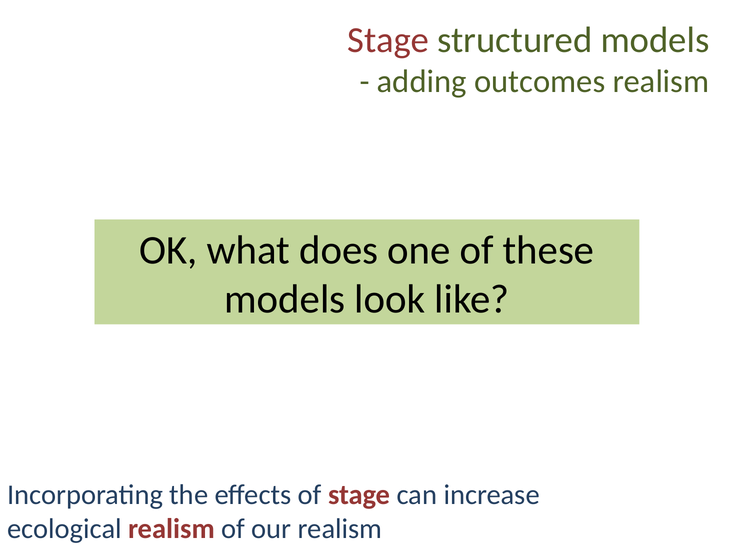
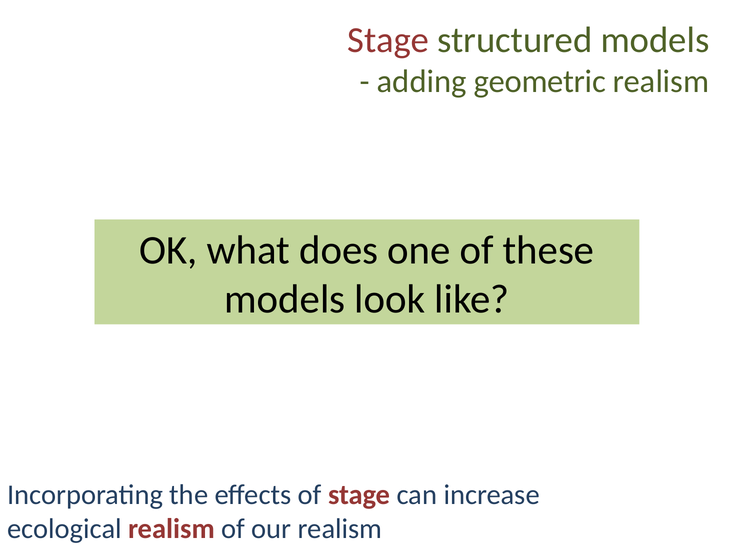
outcomes: outcomes -> geometric
